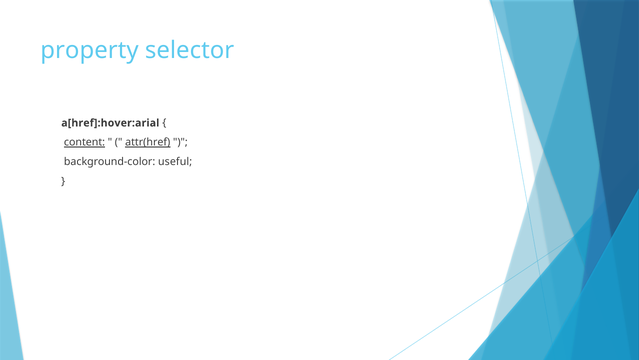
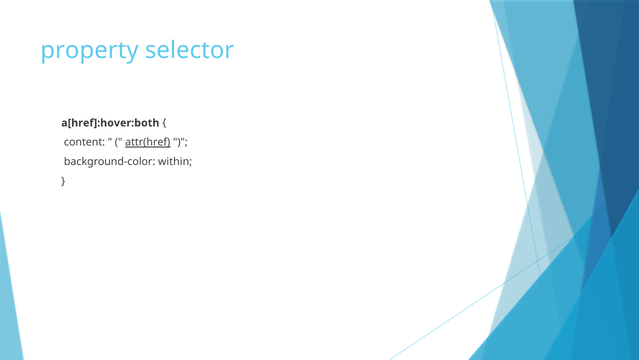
a[href]:hover:arial: a[href]:hover:arial -> a[href]:hover:both
content underline: present -> none
useful: useful -> within
